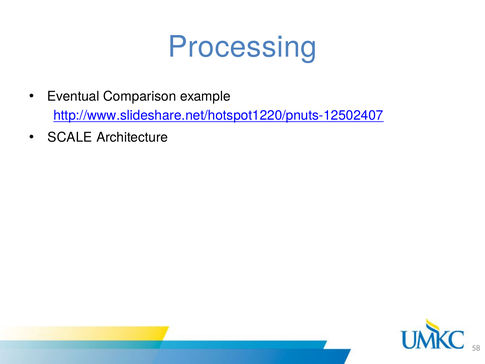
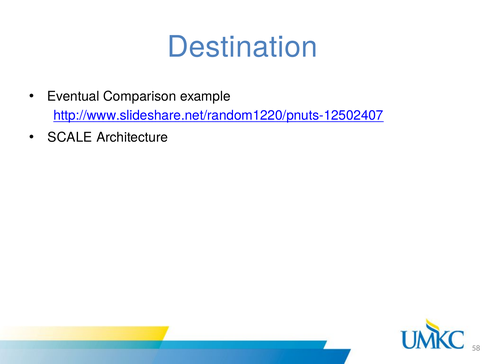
Processing: Processing -> Destination
http://www.slideshare.net/hotspot1220/pnuts-12502407: http://www.slideshare.net/hotspot1220/pnuts-12502407 -> http://www.slideshare.net/random1220/pnuts-12502407
